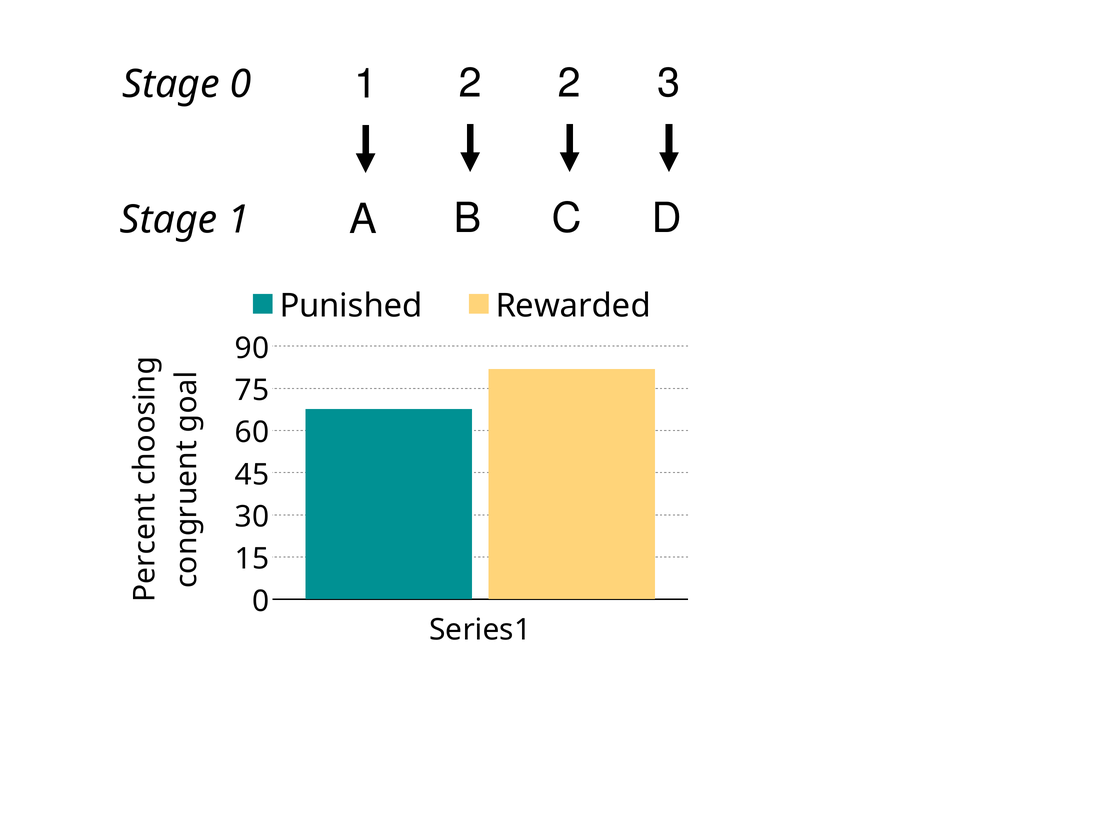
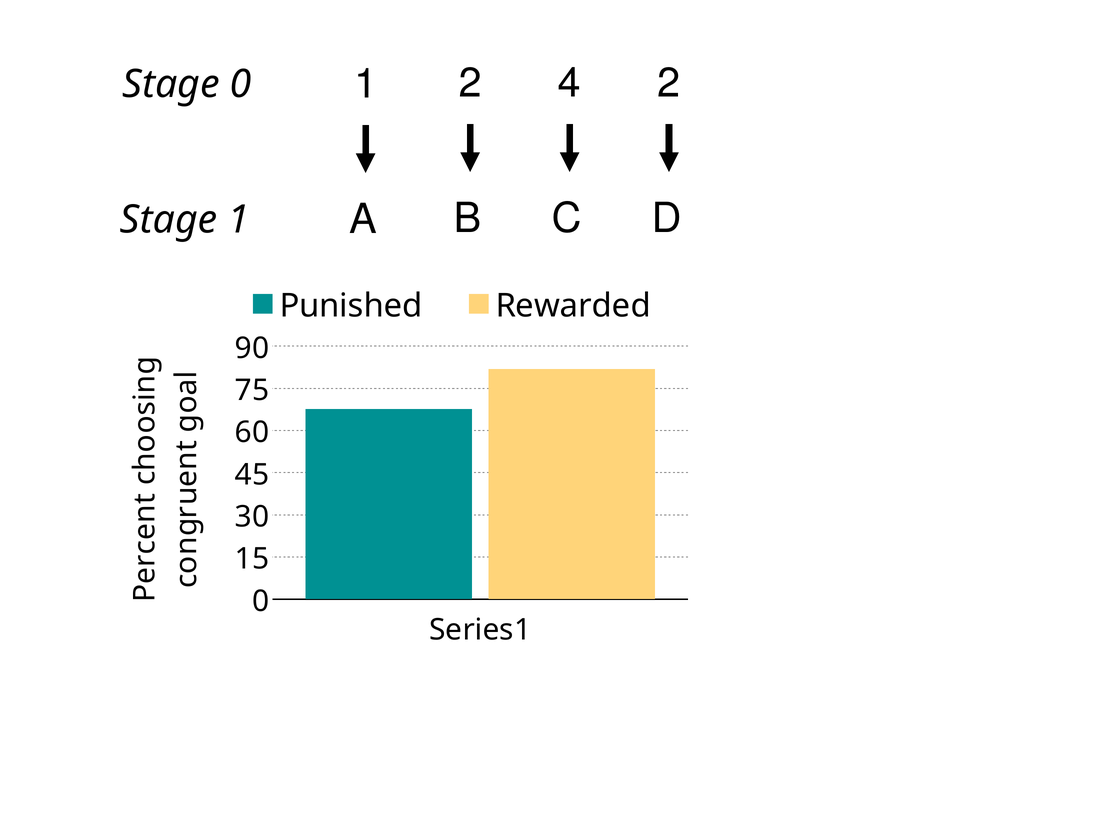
2 3: 3 -> 2
2 at (569, 83): 2 -> 4
